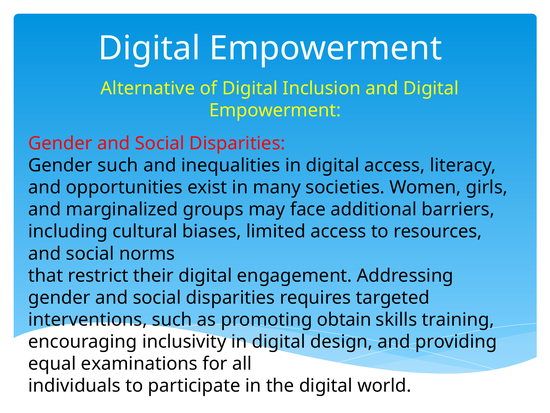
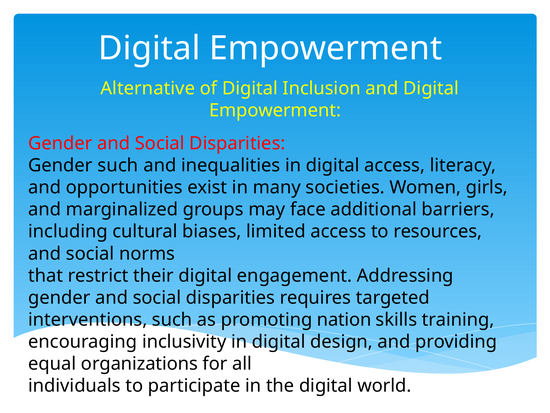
obtain: obtain -> nation
examinations: examinations -> organizations
